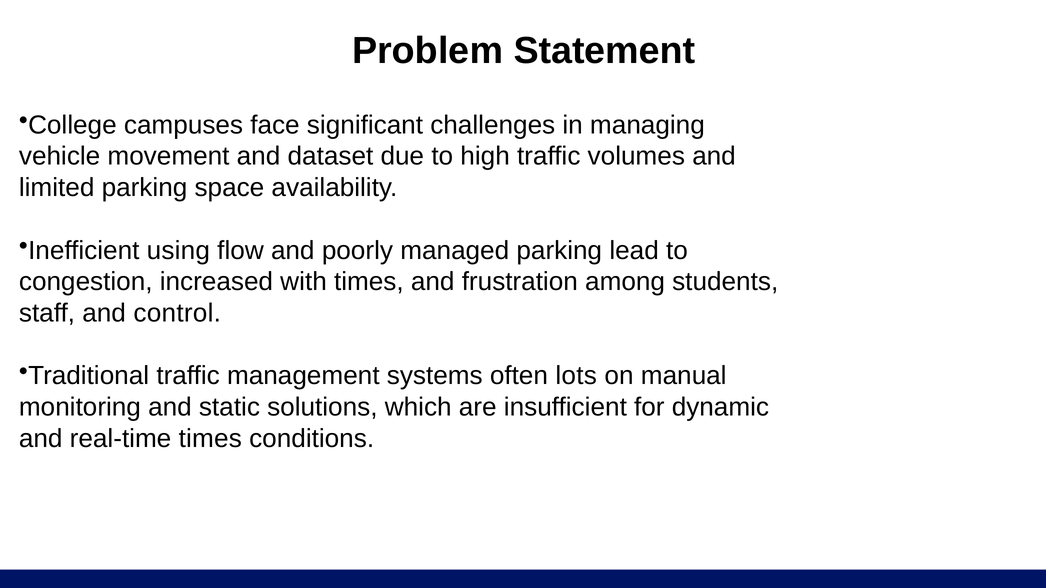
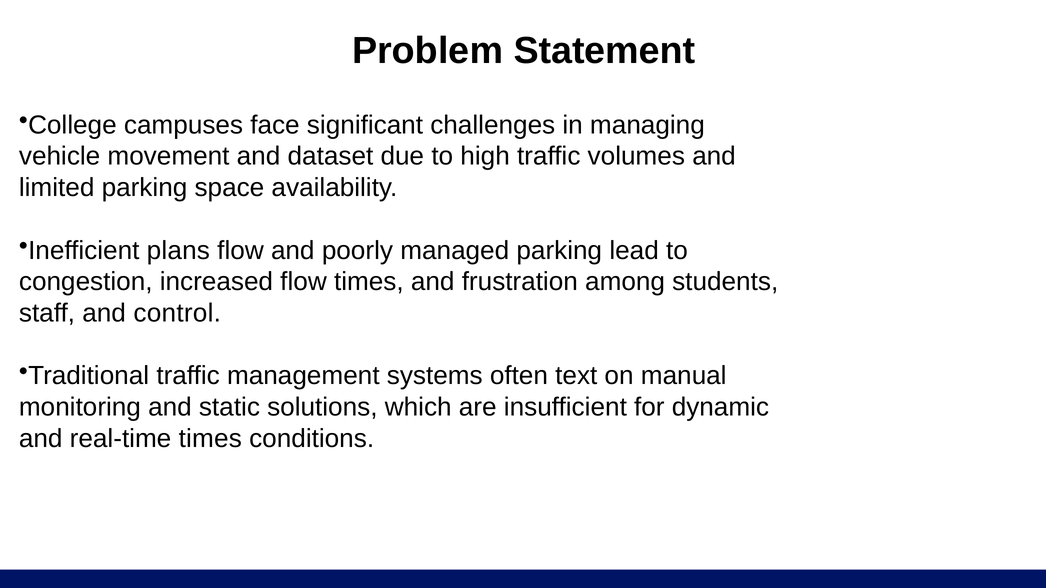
using: using -> plans
increased with: with -> flow
lots: lots -> text
